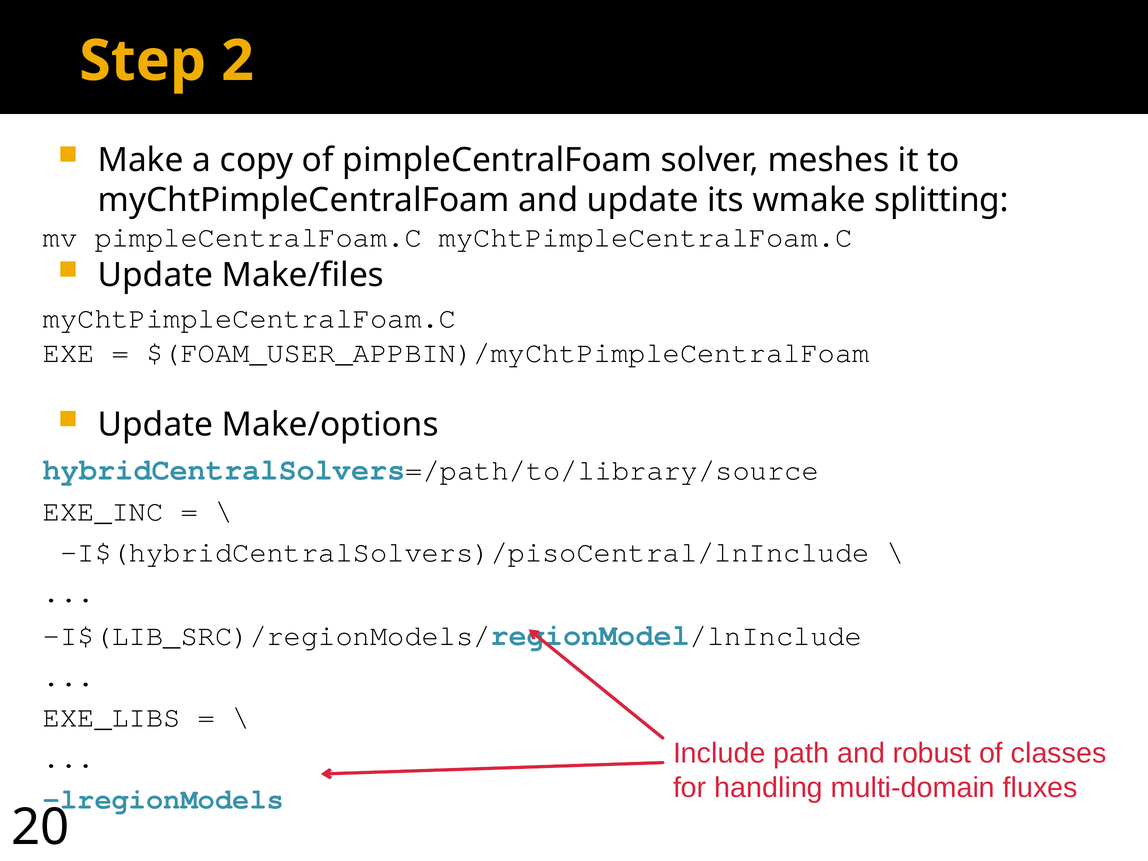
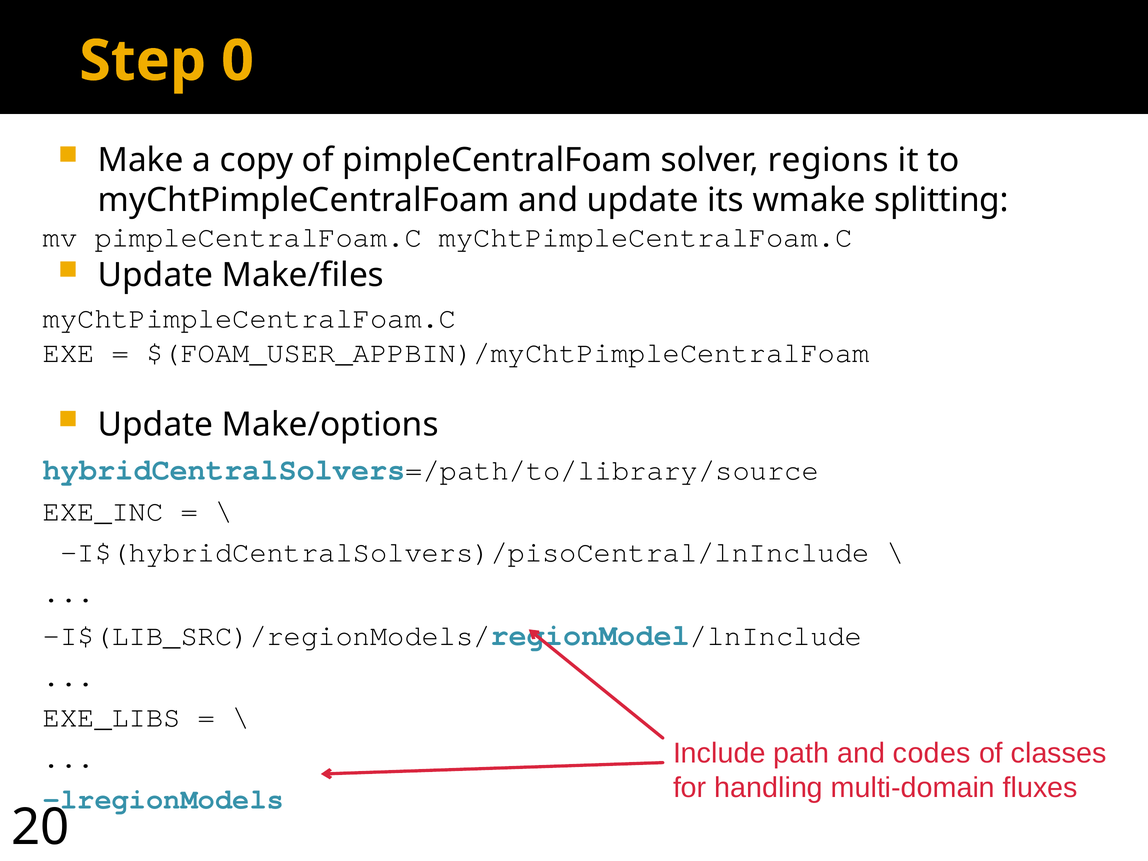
2: 2 -> 0
meshes: meshes -> regions
robust: robust -> codes
